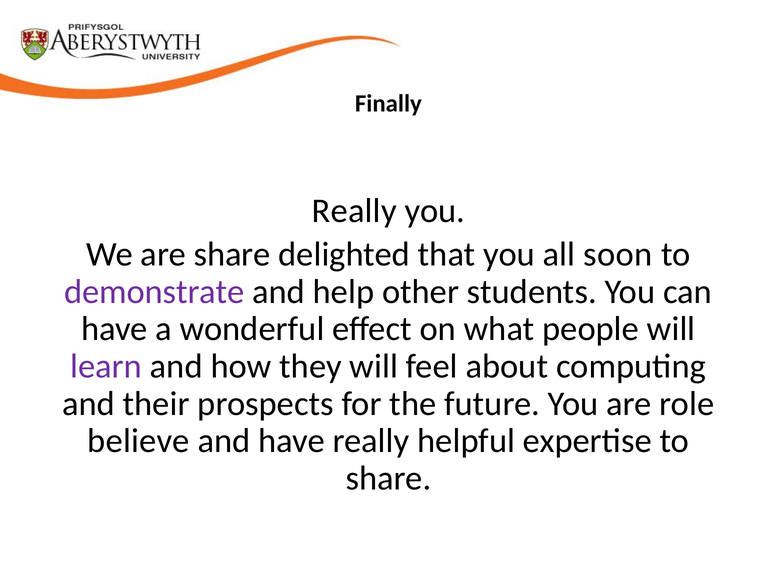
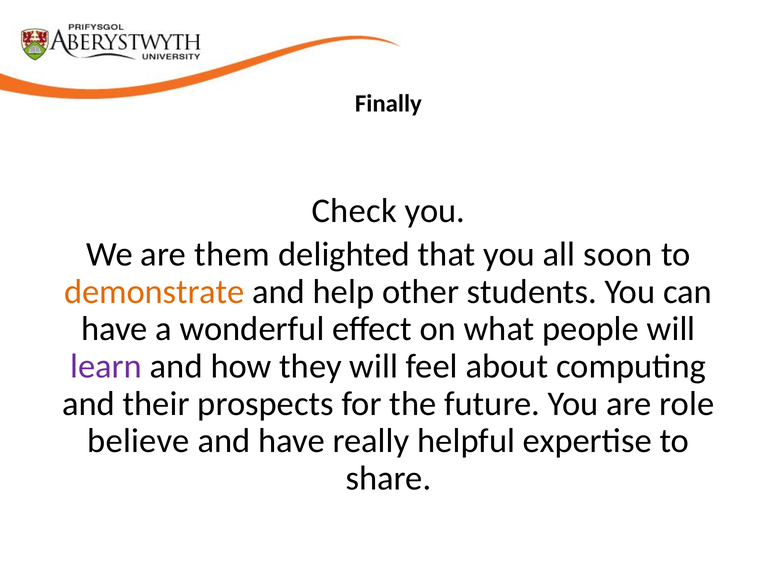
Really at (354, 211): Really -> Check
are share: share -> them
demonstrate colour: purple -> orange
